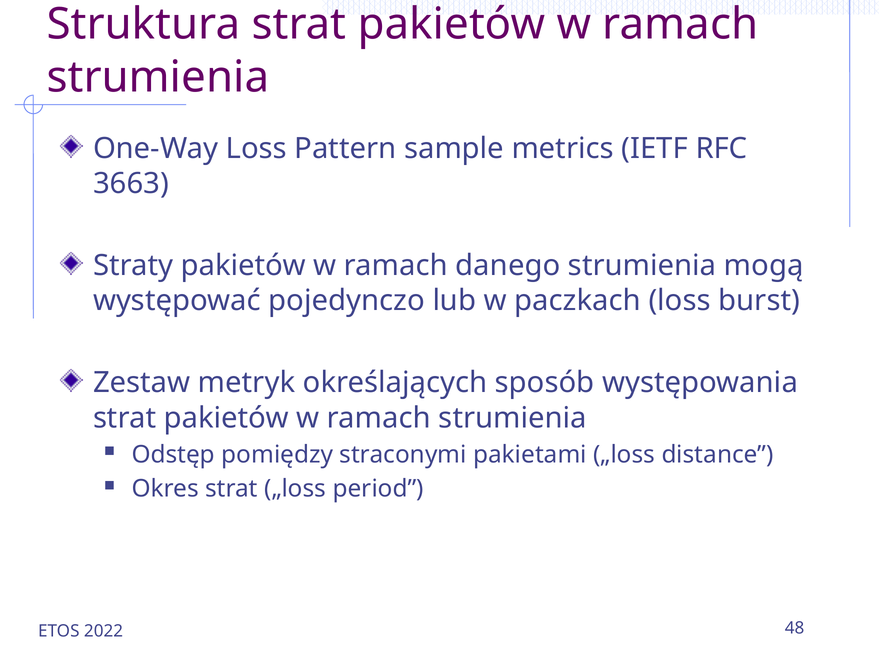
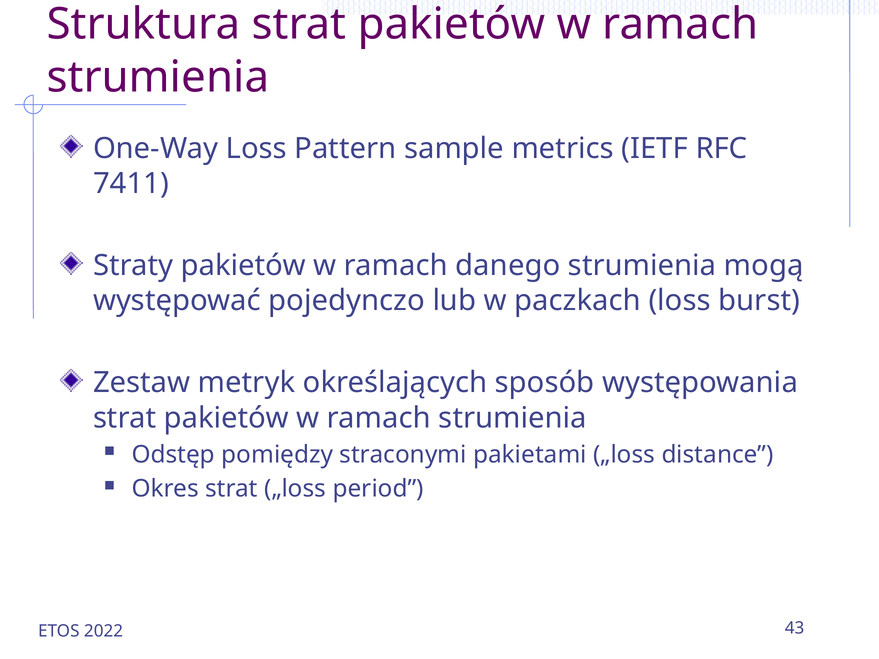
3663: 3663 -> 7411
48: 48 -> 43
